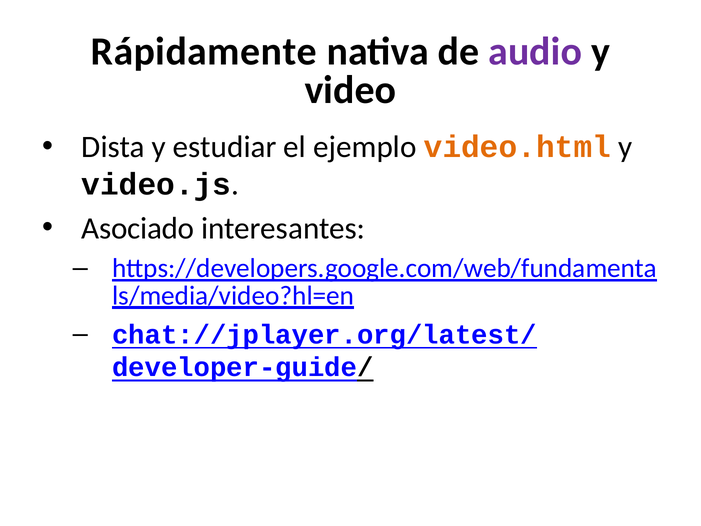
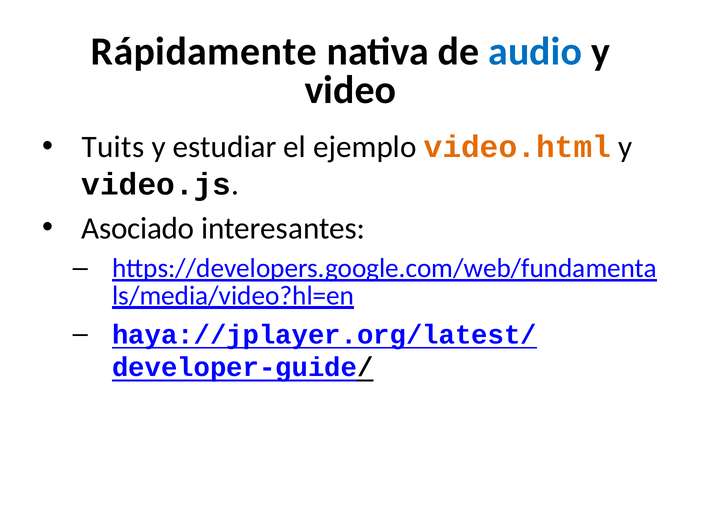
audio colour: purple -> blue
Dista: Dista -> Tuits
chat://jplayer.org/latest/: chat://jplayer.org/latest/ -> haya://jplayer.org/latest/
